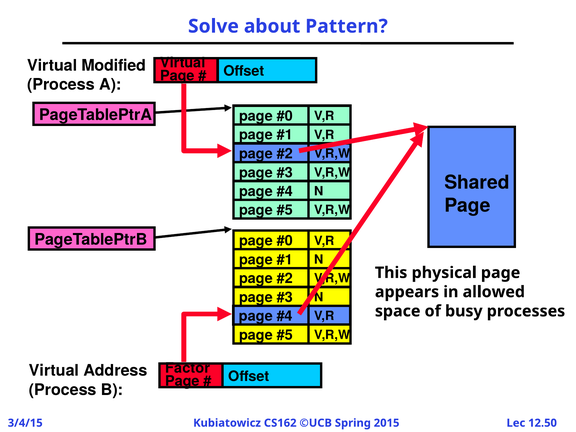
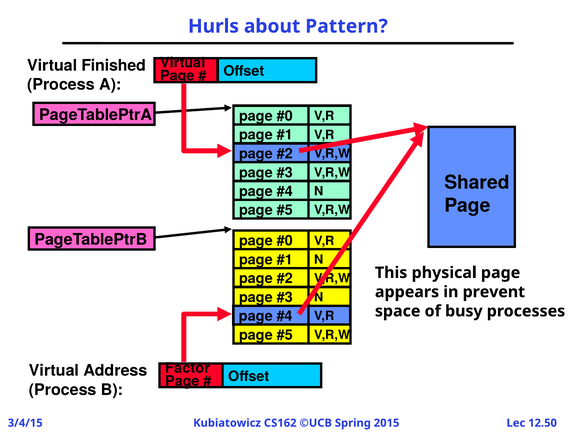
Solve: Solve -> Hurls
Modified: Modified -> Finished
allowed: allowed -> prevent
